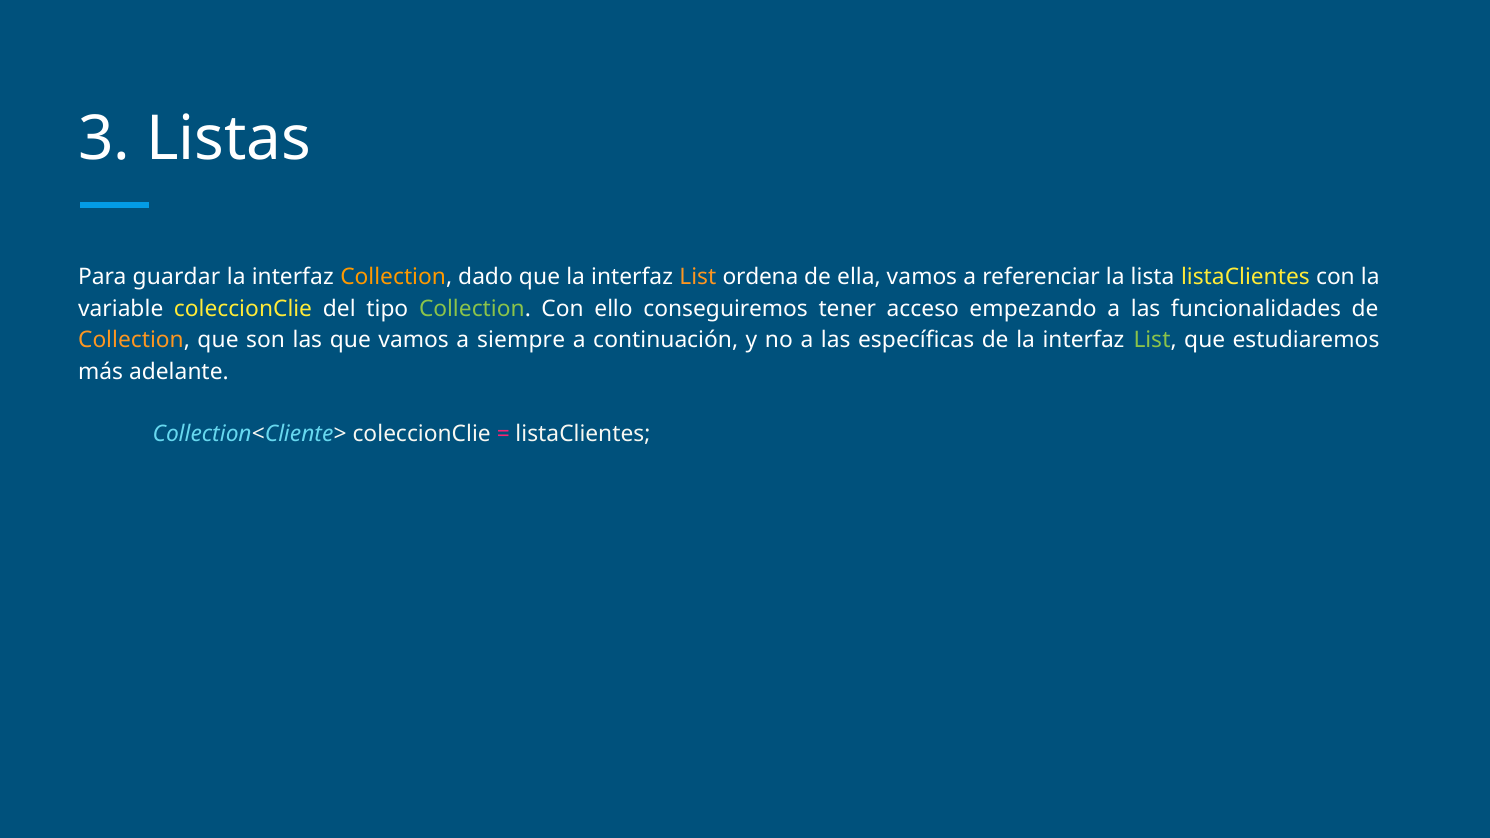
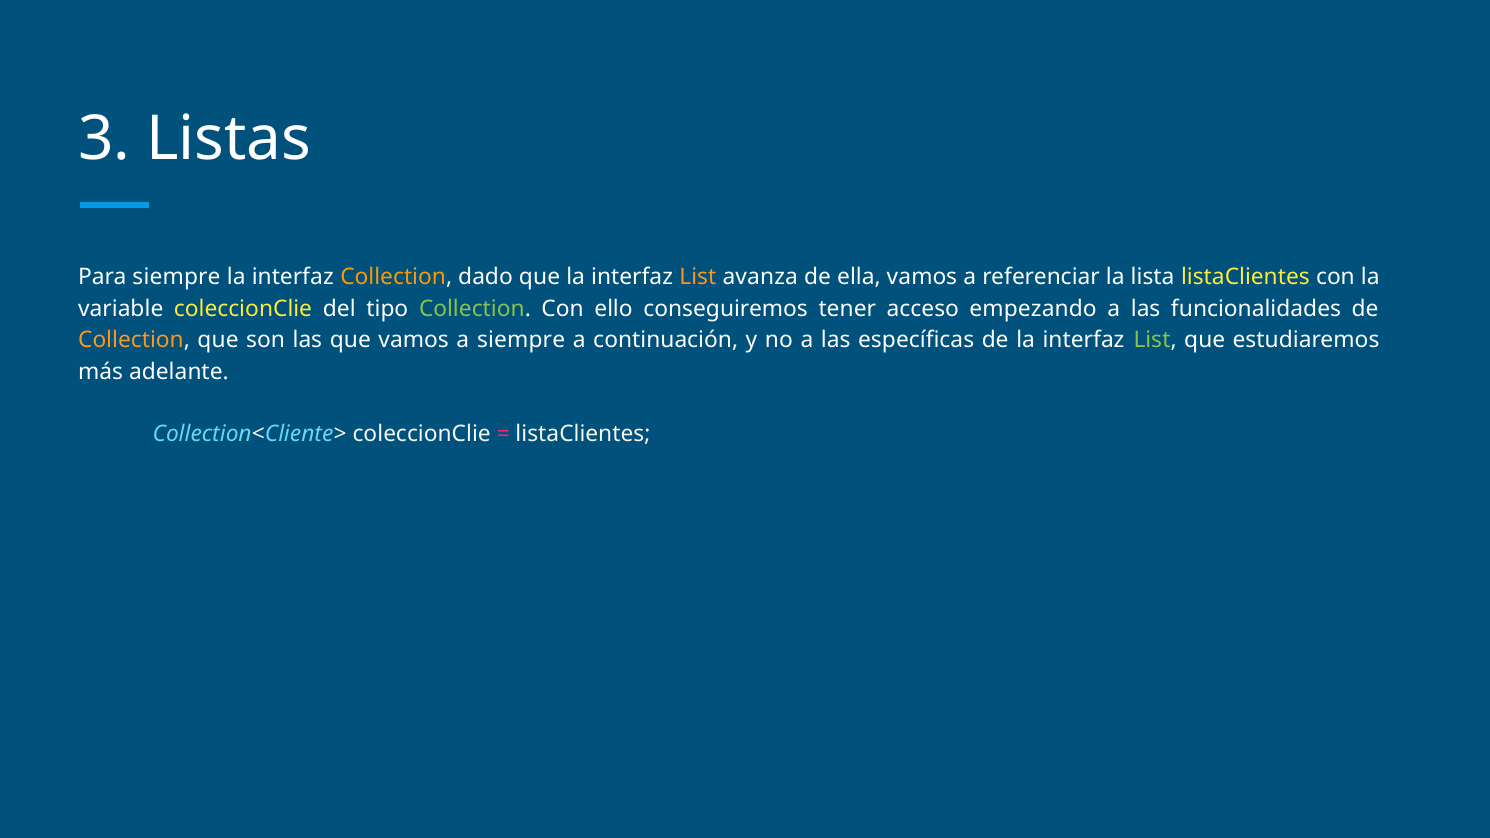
Para guardar: guardar -> siempre
ordena: ordena -> avanza
